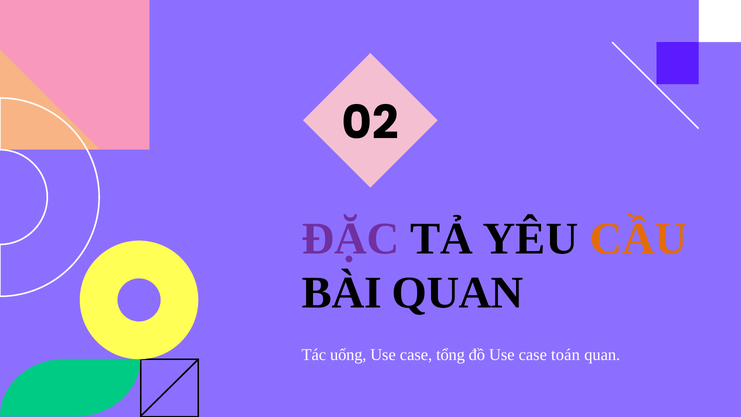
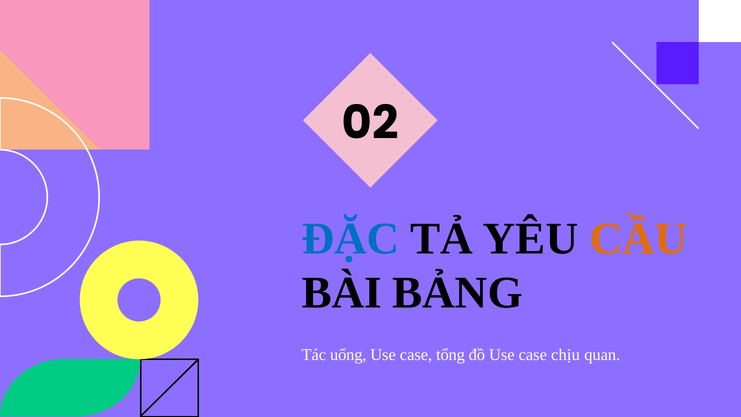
ĐẶC colour: purple -> blue
BÀI QUAN: QUAN -> BẢNG
toán: toán -> chịu
